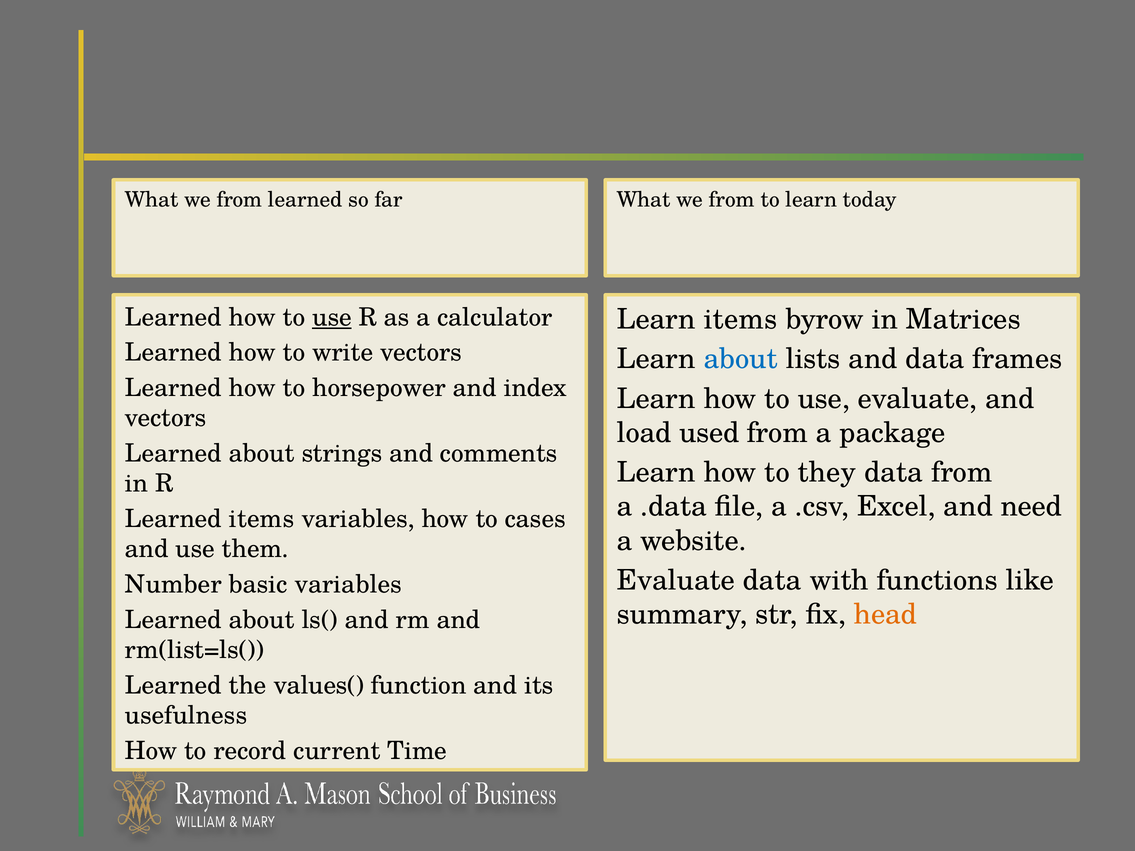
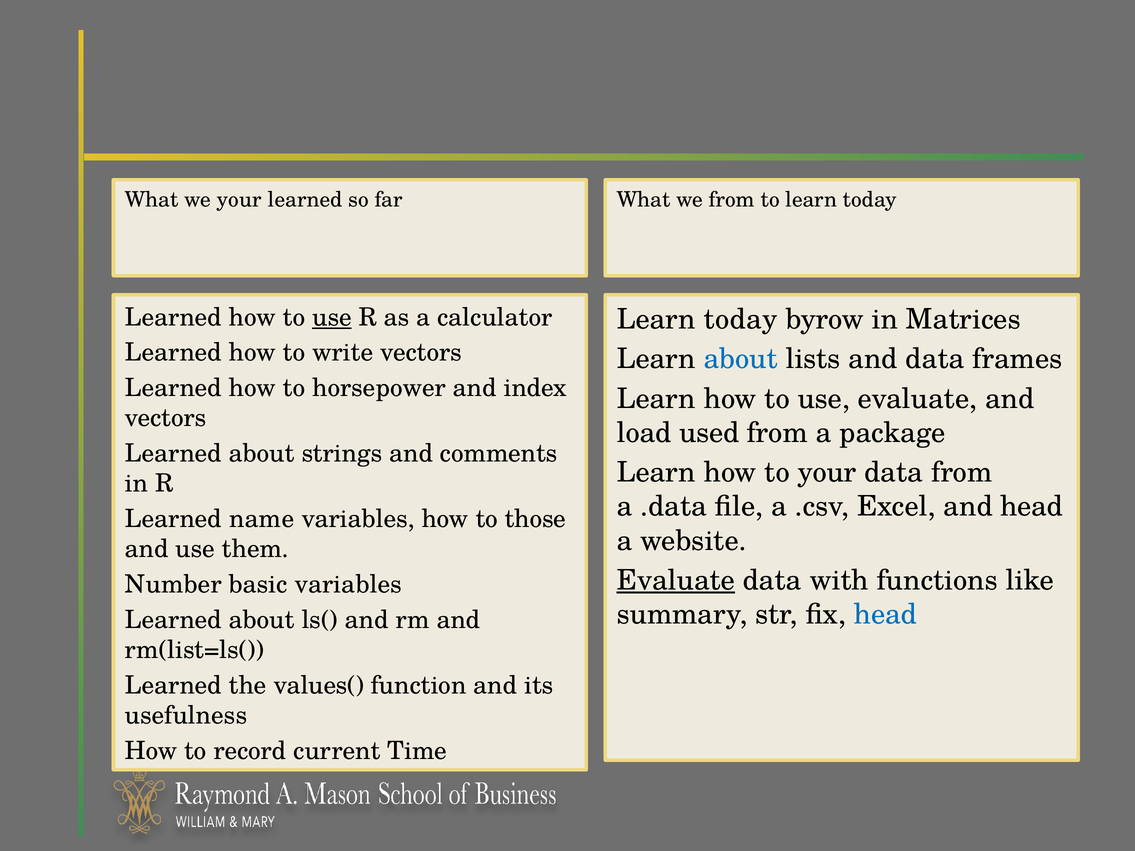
from at (239, 200): from -> your
items at (741, 319): items -> today
to they: they -> your
and need: need -> head
Learned items: items -> name
cases: cases -> those
Evaluate at (676, 581) underline: none -> present
head at (885, 615) colour: orange -> blue
